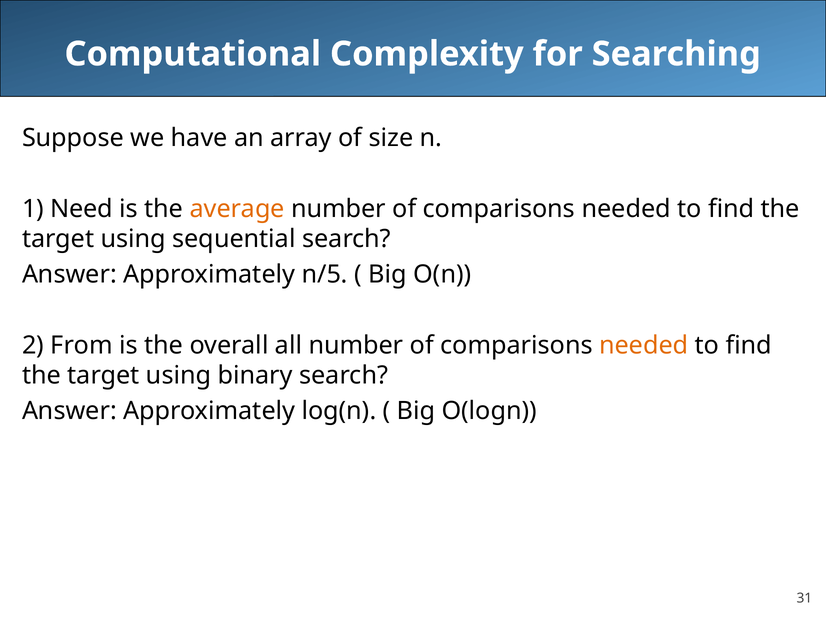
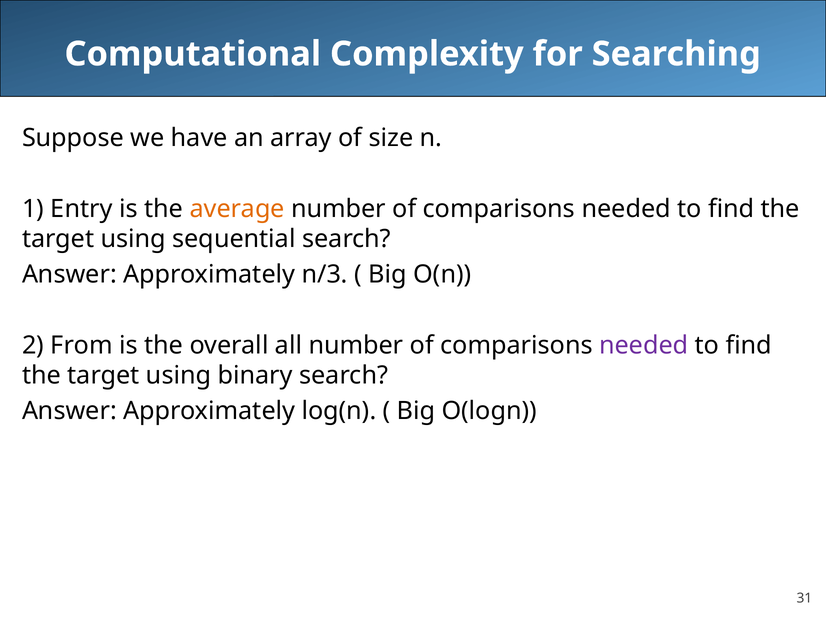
Need: Need -> Entry
n/5: n/5 -> n/3
needed at (644, 345) colour: orange -> purple
